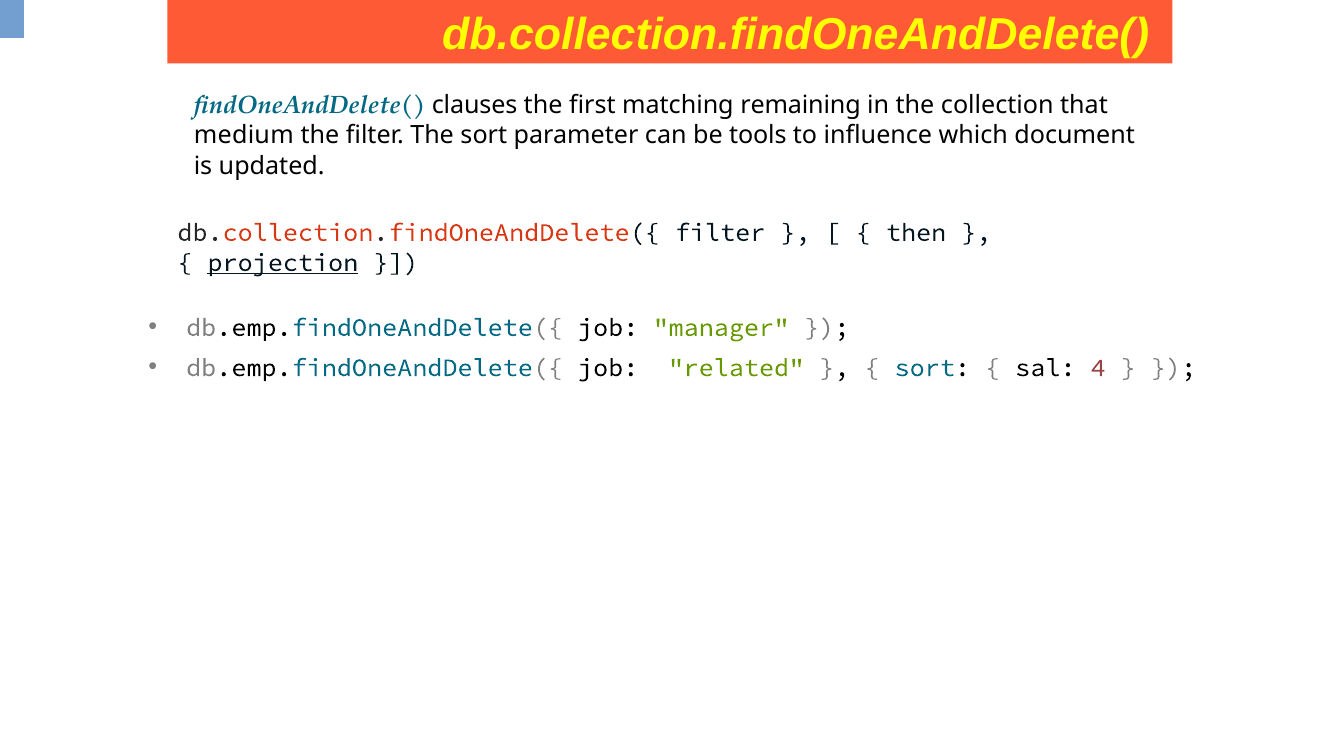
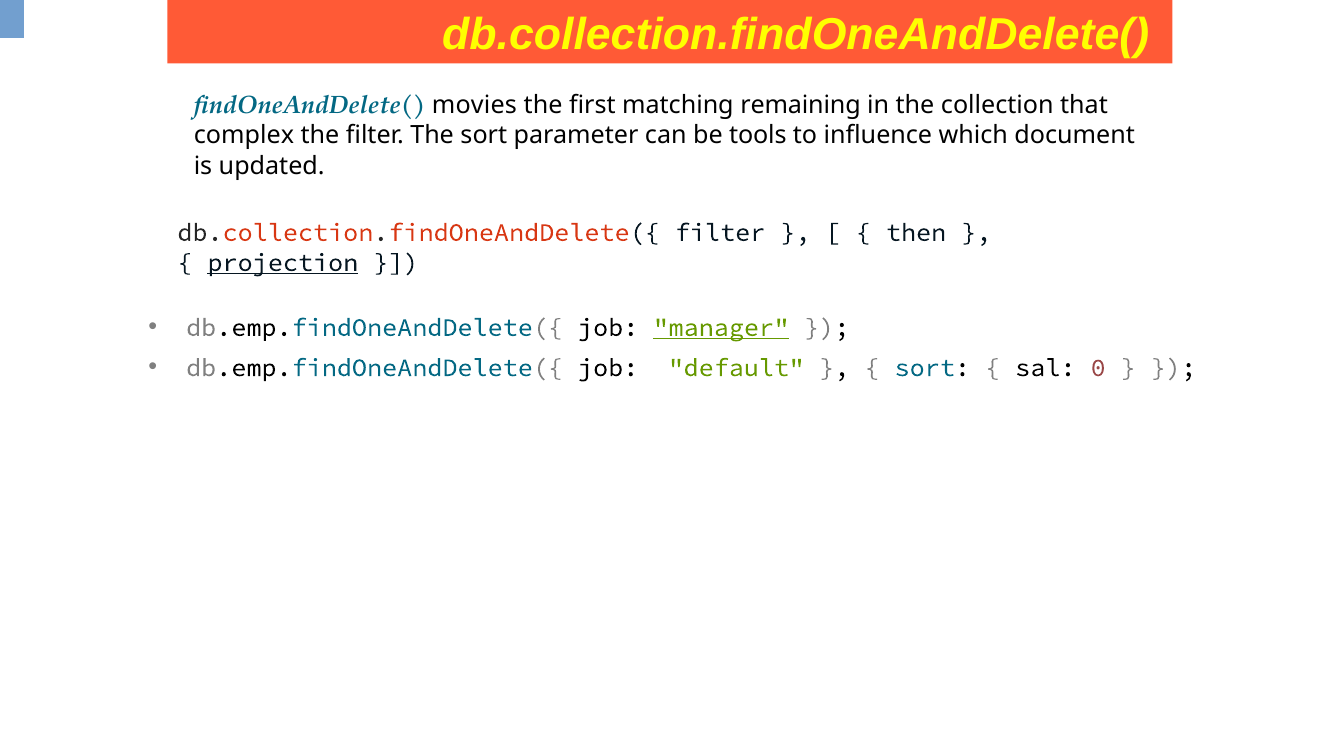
clauses: clauses -> movies
medium: medium -> complex
manager underline: none -> present
related: related -> default
4: 4 -> 0
